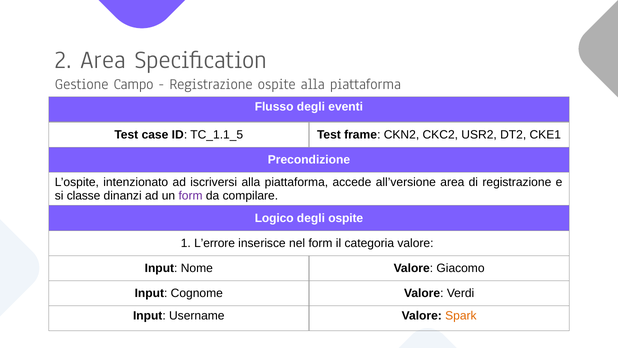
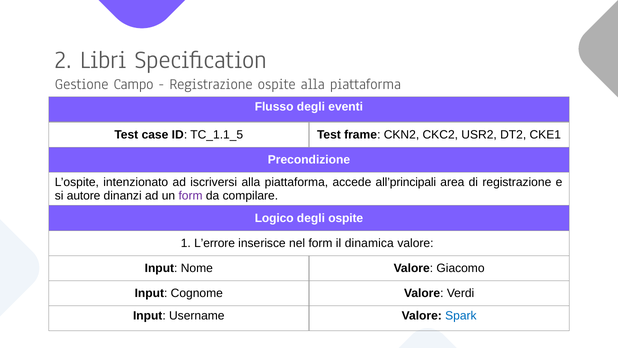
2 Area: Area -> Libri
all’versione: all’versione -> all’principali
classe: classe -> autore
categoria: categoria -> dinamica
Spark colour: orange -> blue
